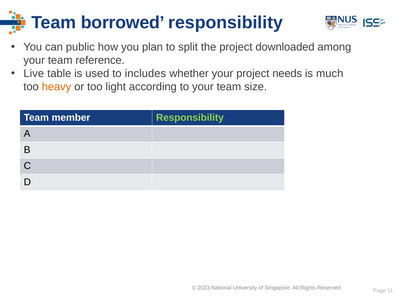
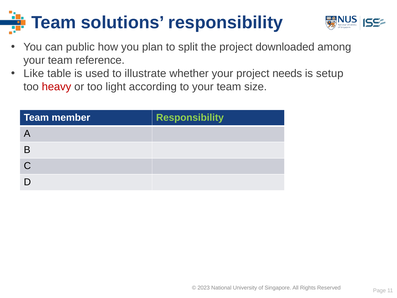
borrowed: borrowed -> solutions
Live: Live -> Like
includes: includes -> illustrate
much: much -> setup
heavy colour: orange -> red
